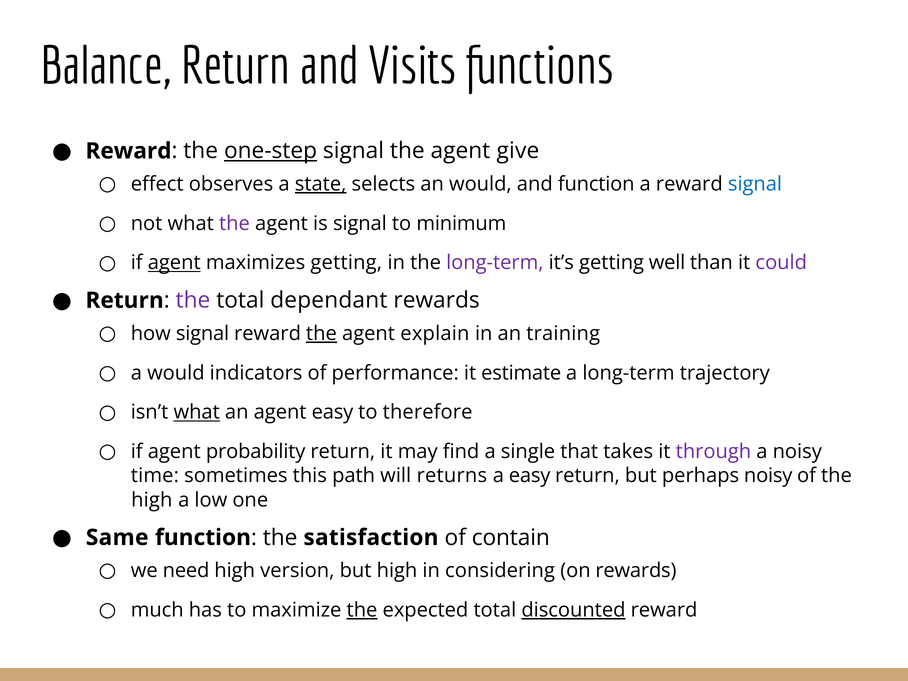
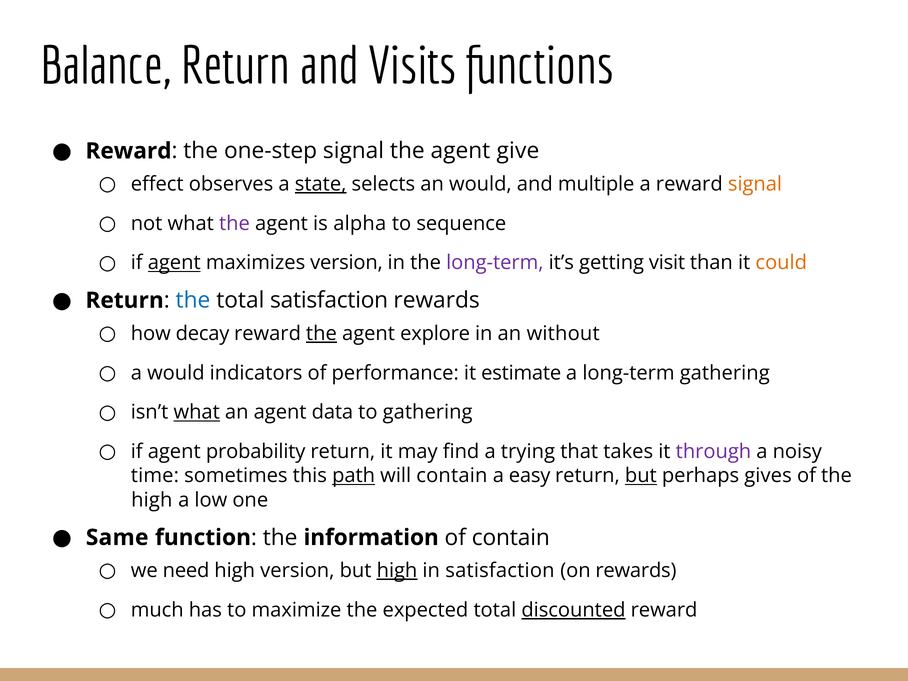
one-step underline: present -> none
and function: function -> multiple
signal at (755, 184) colour: blue -> orange
is signal: signal -> alpha
minimum: minimum -> sequence
maximizes getting: getting -> version
well: well -> visit
could colour: purple -> orange
the at (193, 300) colour: purple -> blue
total dependant: dependant -> satisfaction
how signal: signal -> decay
explain: explain -> explore
training: training -> without
long-term trajectory: trajectory -> gathering
agent easy: easy -> data
to therefore: therefore -> gathering
single: single -> trying
path underline: none -> present
will returns: returns -> contain
but at (641, 476) underline: none -> present
perhaps noisy: noisy -> gives
satisfaction: satisfaction -> information
high at (397, 571) underline: none -> present
in considering: considering -> satisfaction
the at (362, 610) underline: present -> none
